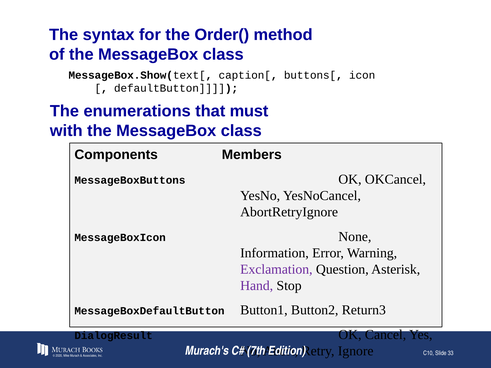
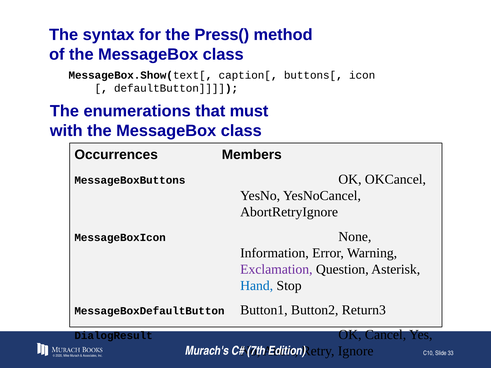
Order(: Order( -> Press(
Components: Components -> Occurrences
Hand colour: purple -> blue
